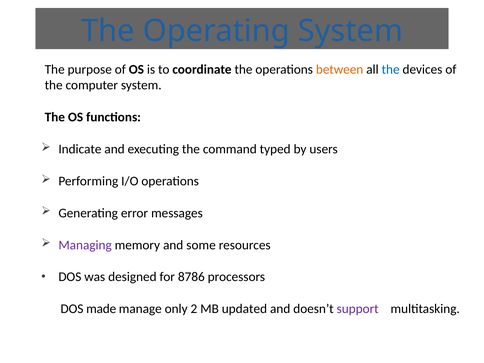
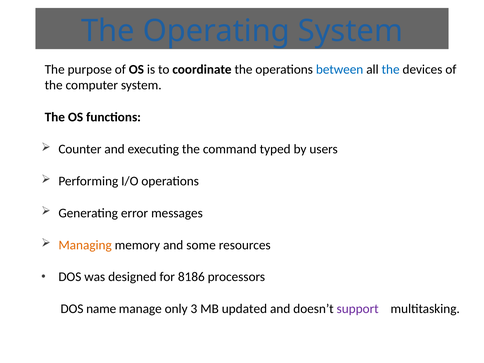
between colour: orange -> blue
Indicate: Indicate -> Counter
Managing colour: purple -> orange
8786: 8786 -> 8186
made: made -> name
2: 2 -> 3
